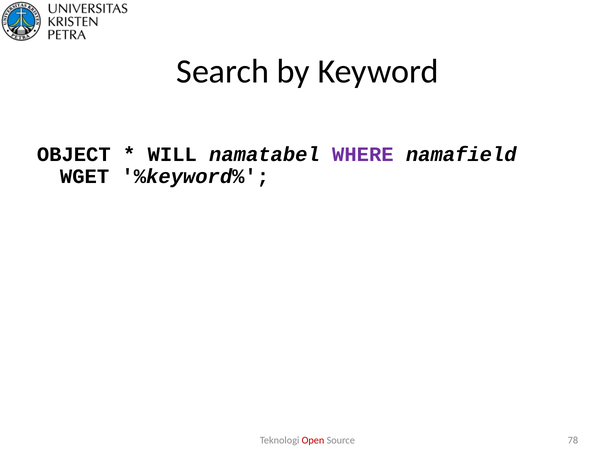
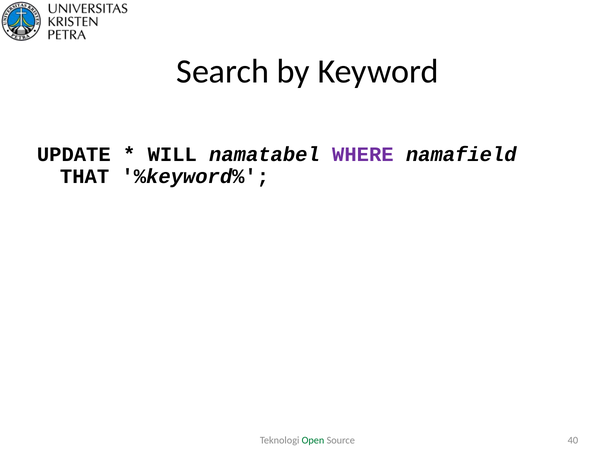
OBJECT: OBJECT -> UPDATE
WGET: WGET -> THAT
Open colour: red -> green
78: 78 -> 40
